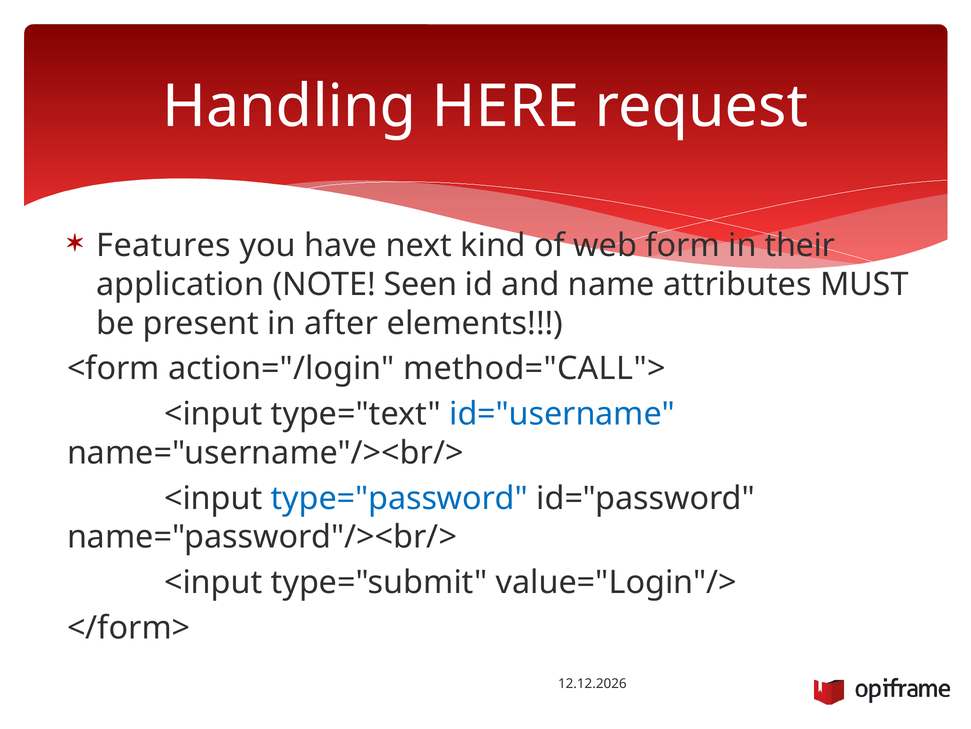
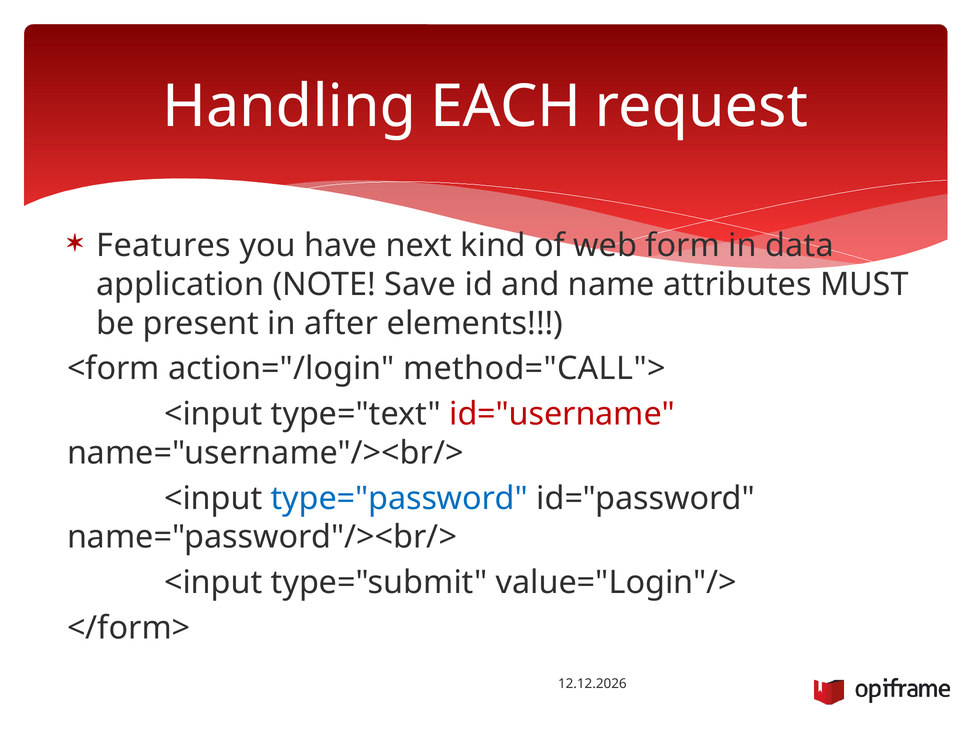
HERE: HERE -> EACH
their: their -> data
Seen: Seen -> Save
id="username colour: blue -> red
